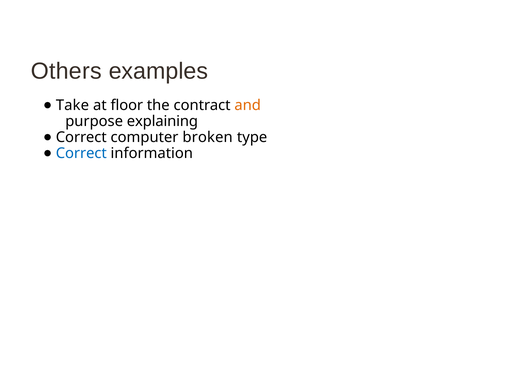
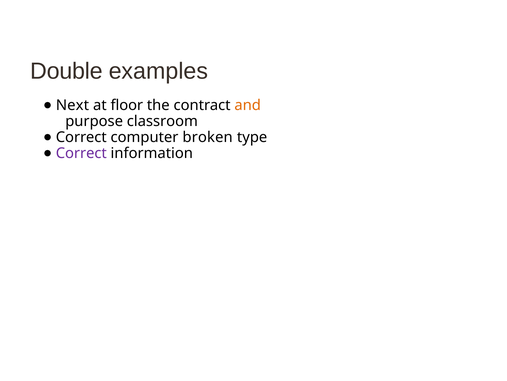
Others: Others -> Double
Take: Take -> Next
explaining: explaining -> classroom
Correct at (81, 153) colour: blue -> purple
